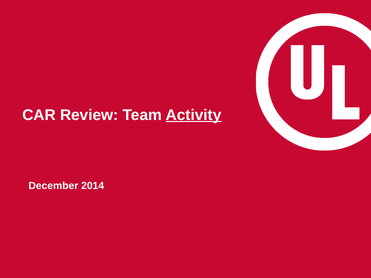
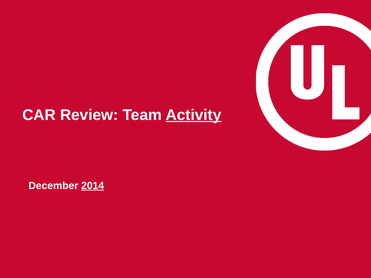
2014 underline: none -> present
